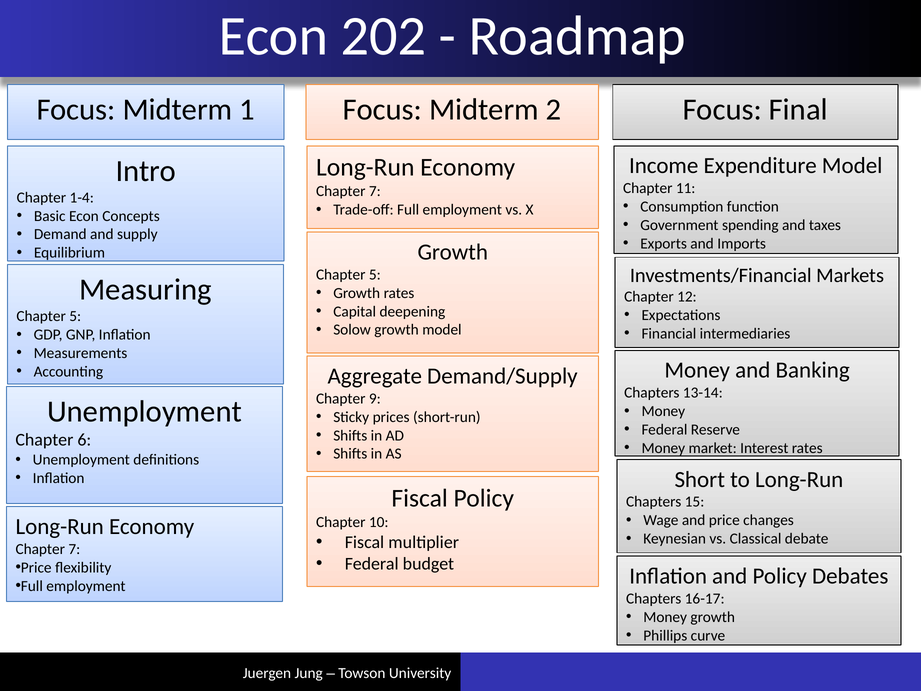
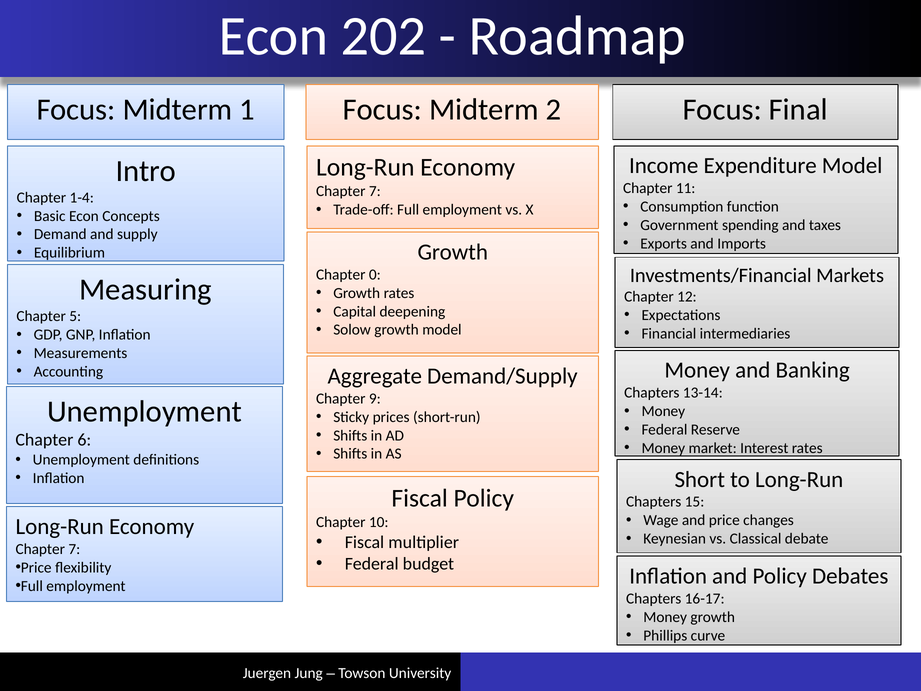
5 at (375, 275): 5 -> 0
